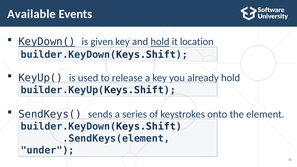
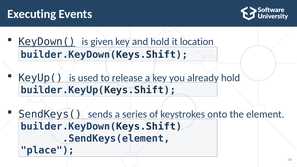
Available: Available -> Executing
hold at (160, 42) underline: present -> none
under: under -> place
